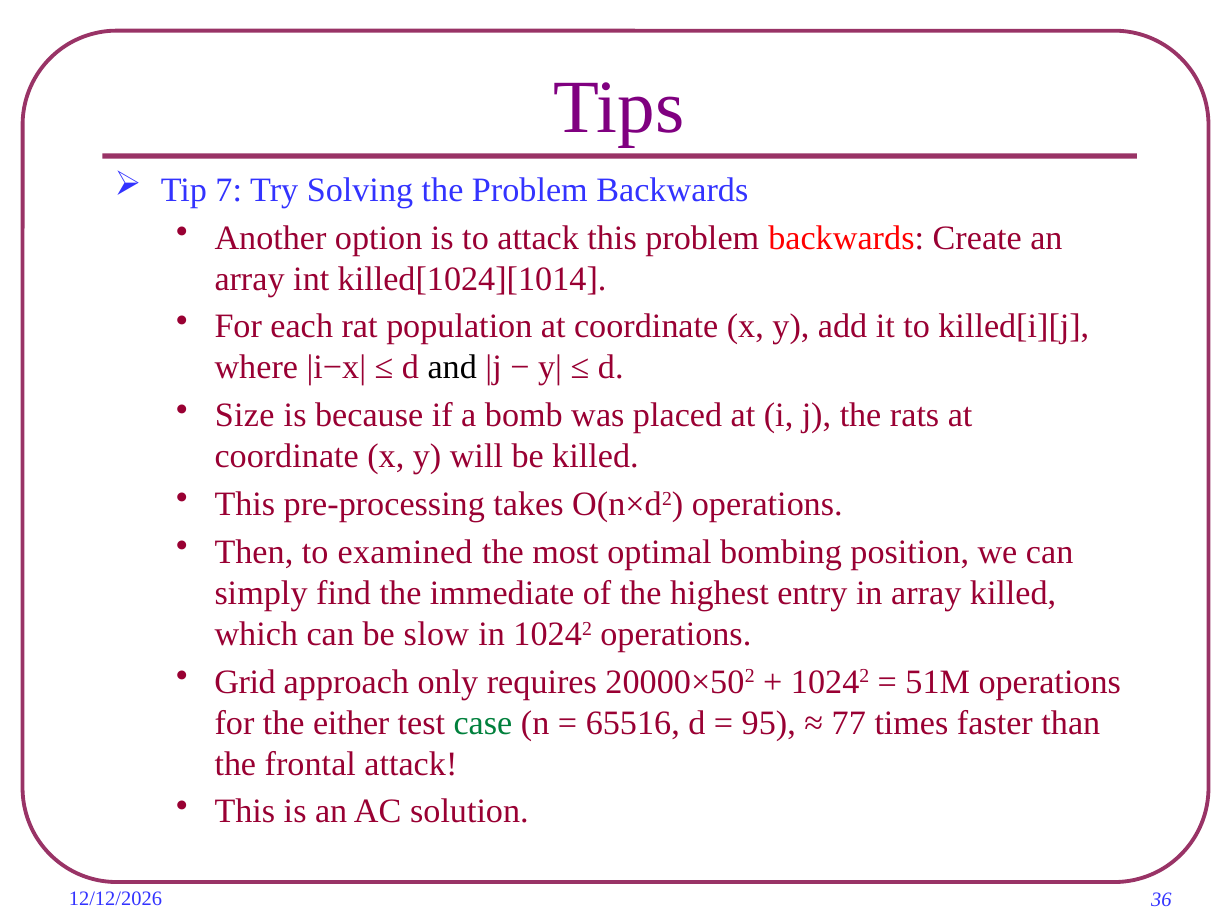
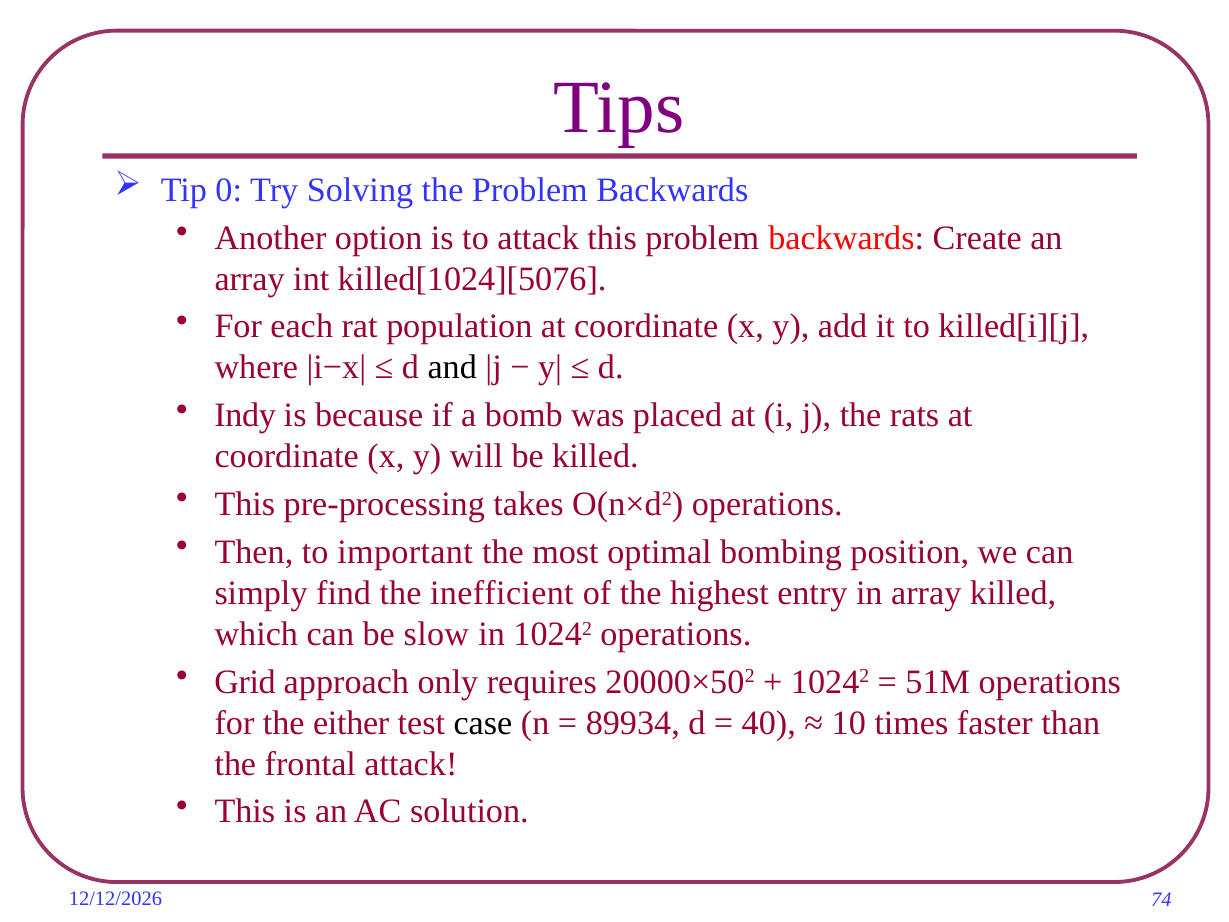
7: 7 -> 0
killed[1024][1014: killed[1024][1014 -> killed[1024][5076
Size: Size -> Indy
examined: examined -> important
immediate: immediate -> inefficient
case colour: green -> black
65516: 65516 -> 89934
95: 95 -> 40
77: 77 -> 10
36: 36 -> 74
